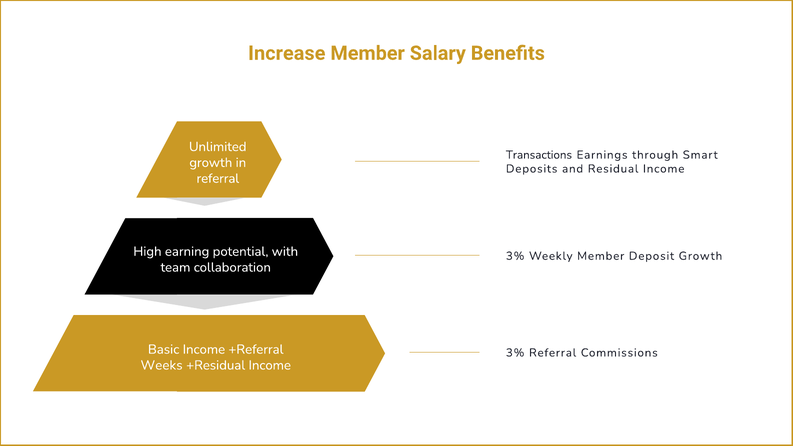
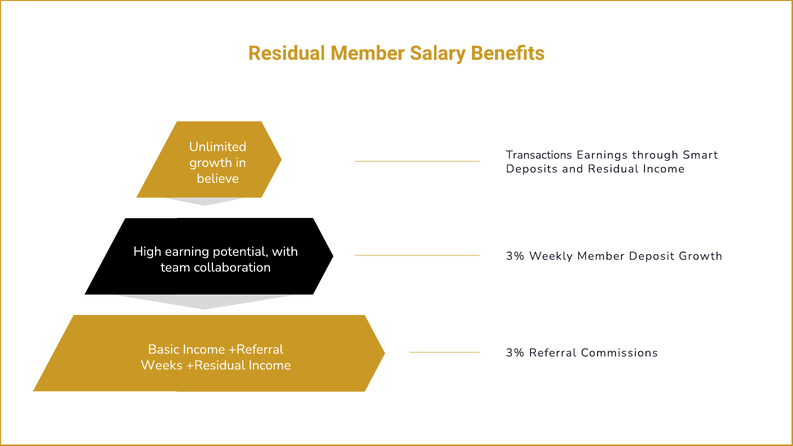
Increase at (287, 53): Increase -> Residual
referral at (218, 178): referral -> believe
